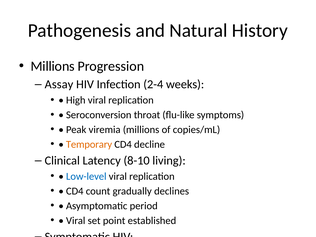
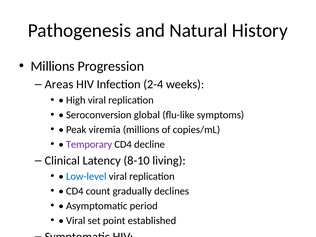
Assay: Assay -> Areas
throat: throat -> global
Temporary colour: orange -> purple
